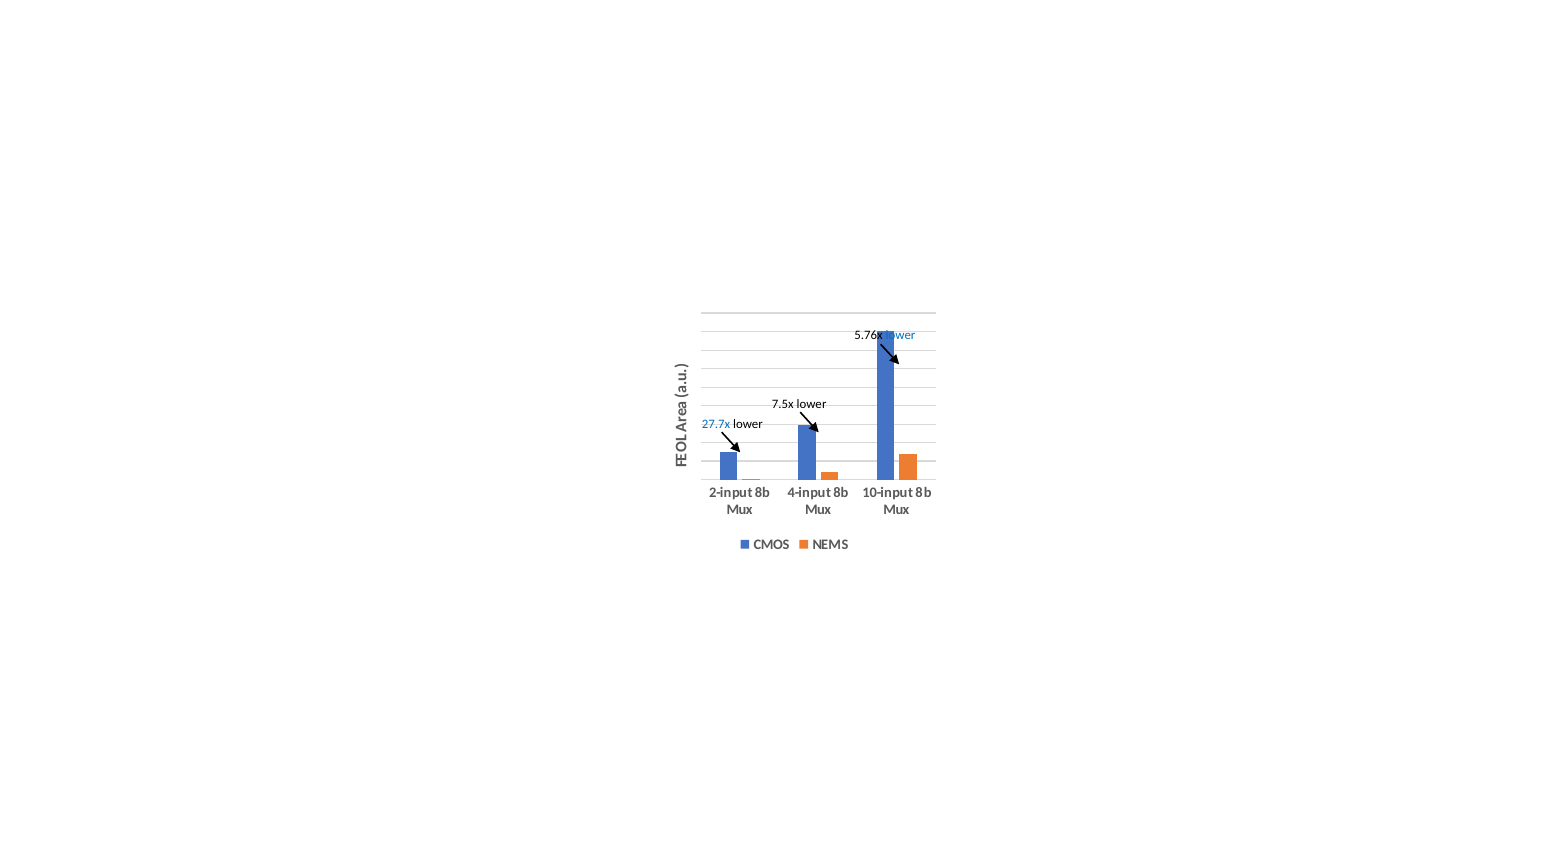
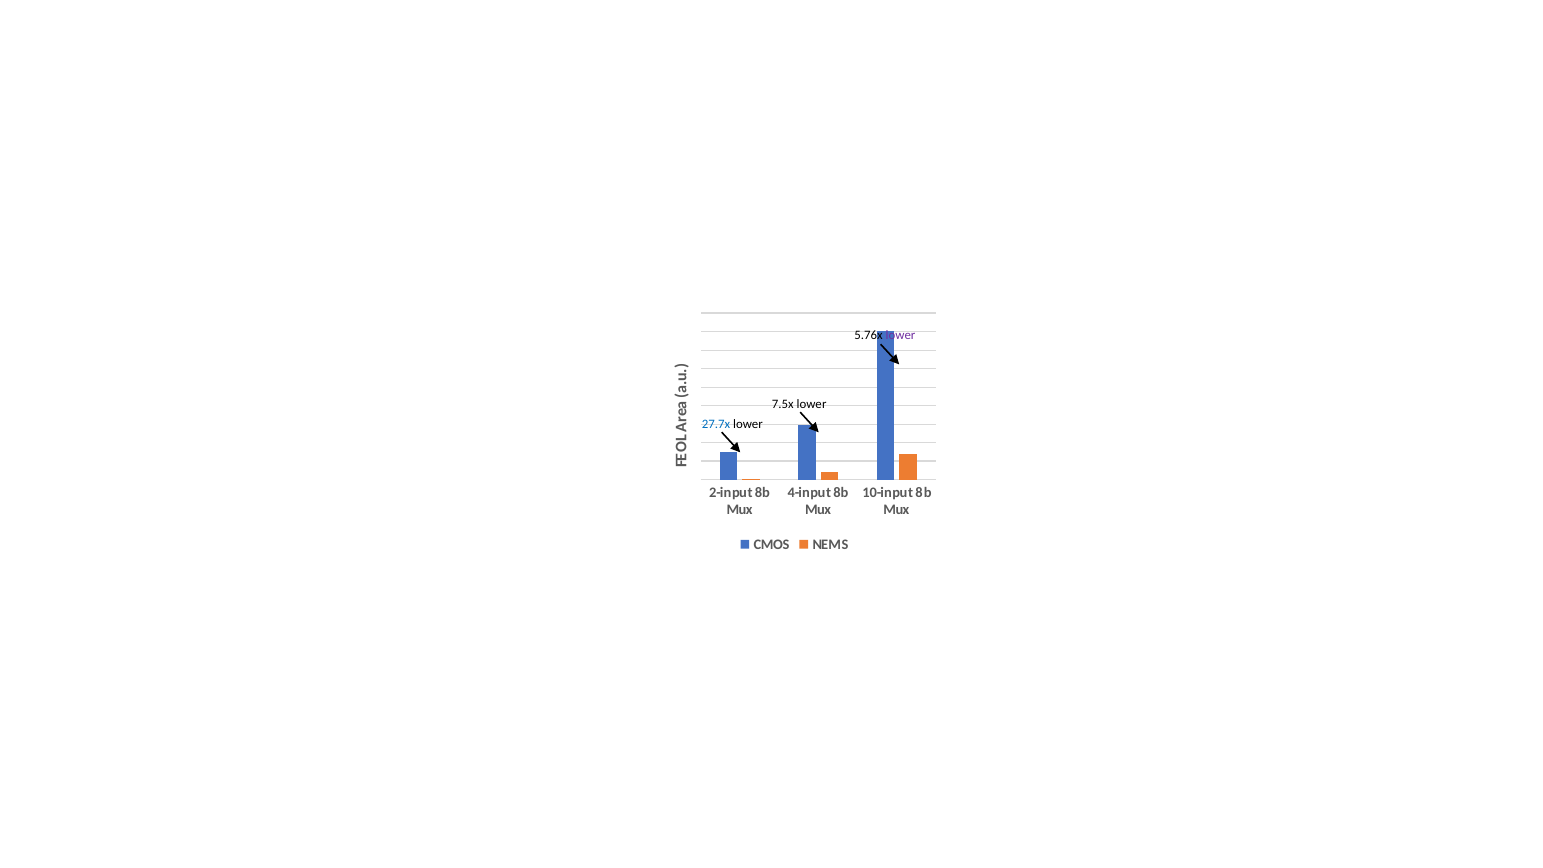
lower at (901, 335) colour: blue -> purple
